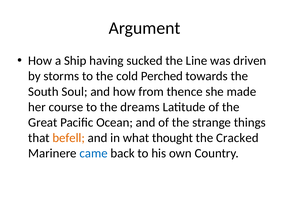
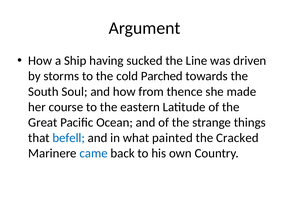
Perched: Perched -> Parched
dreams: dreams -> eastern
befell colour: orange -> blue
thought: thought -> painted
